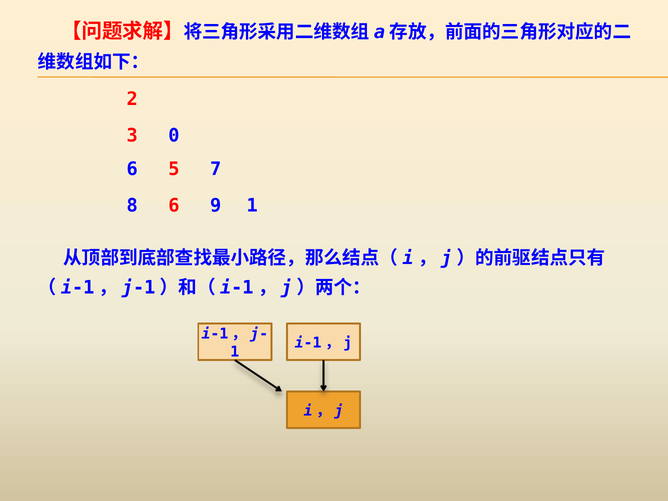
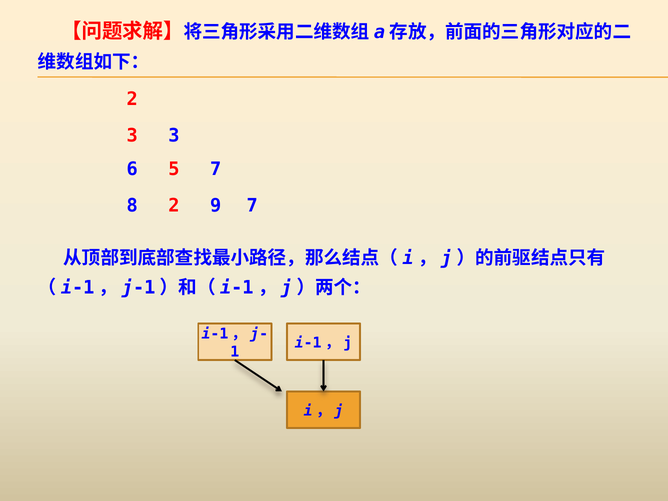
3 0: 0 -> 3
8 6: 6 -> 2
9 1: 1 -> 7
